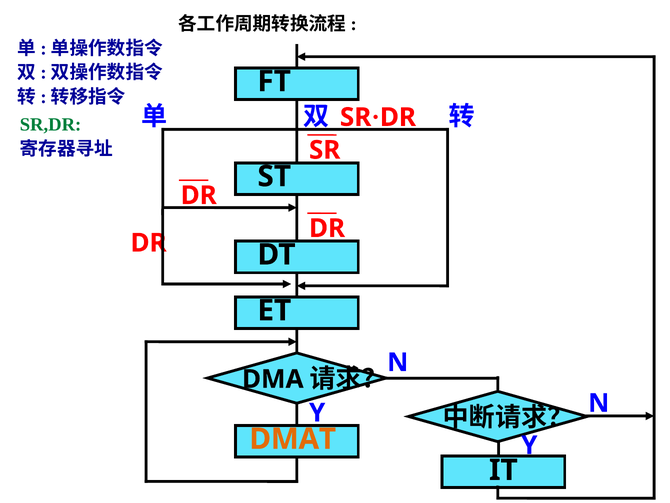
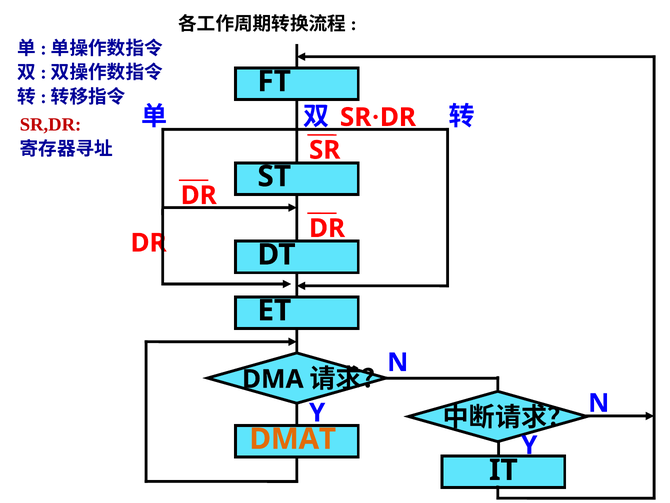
SR,DR colour: green -> red
